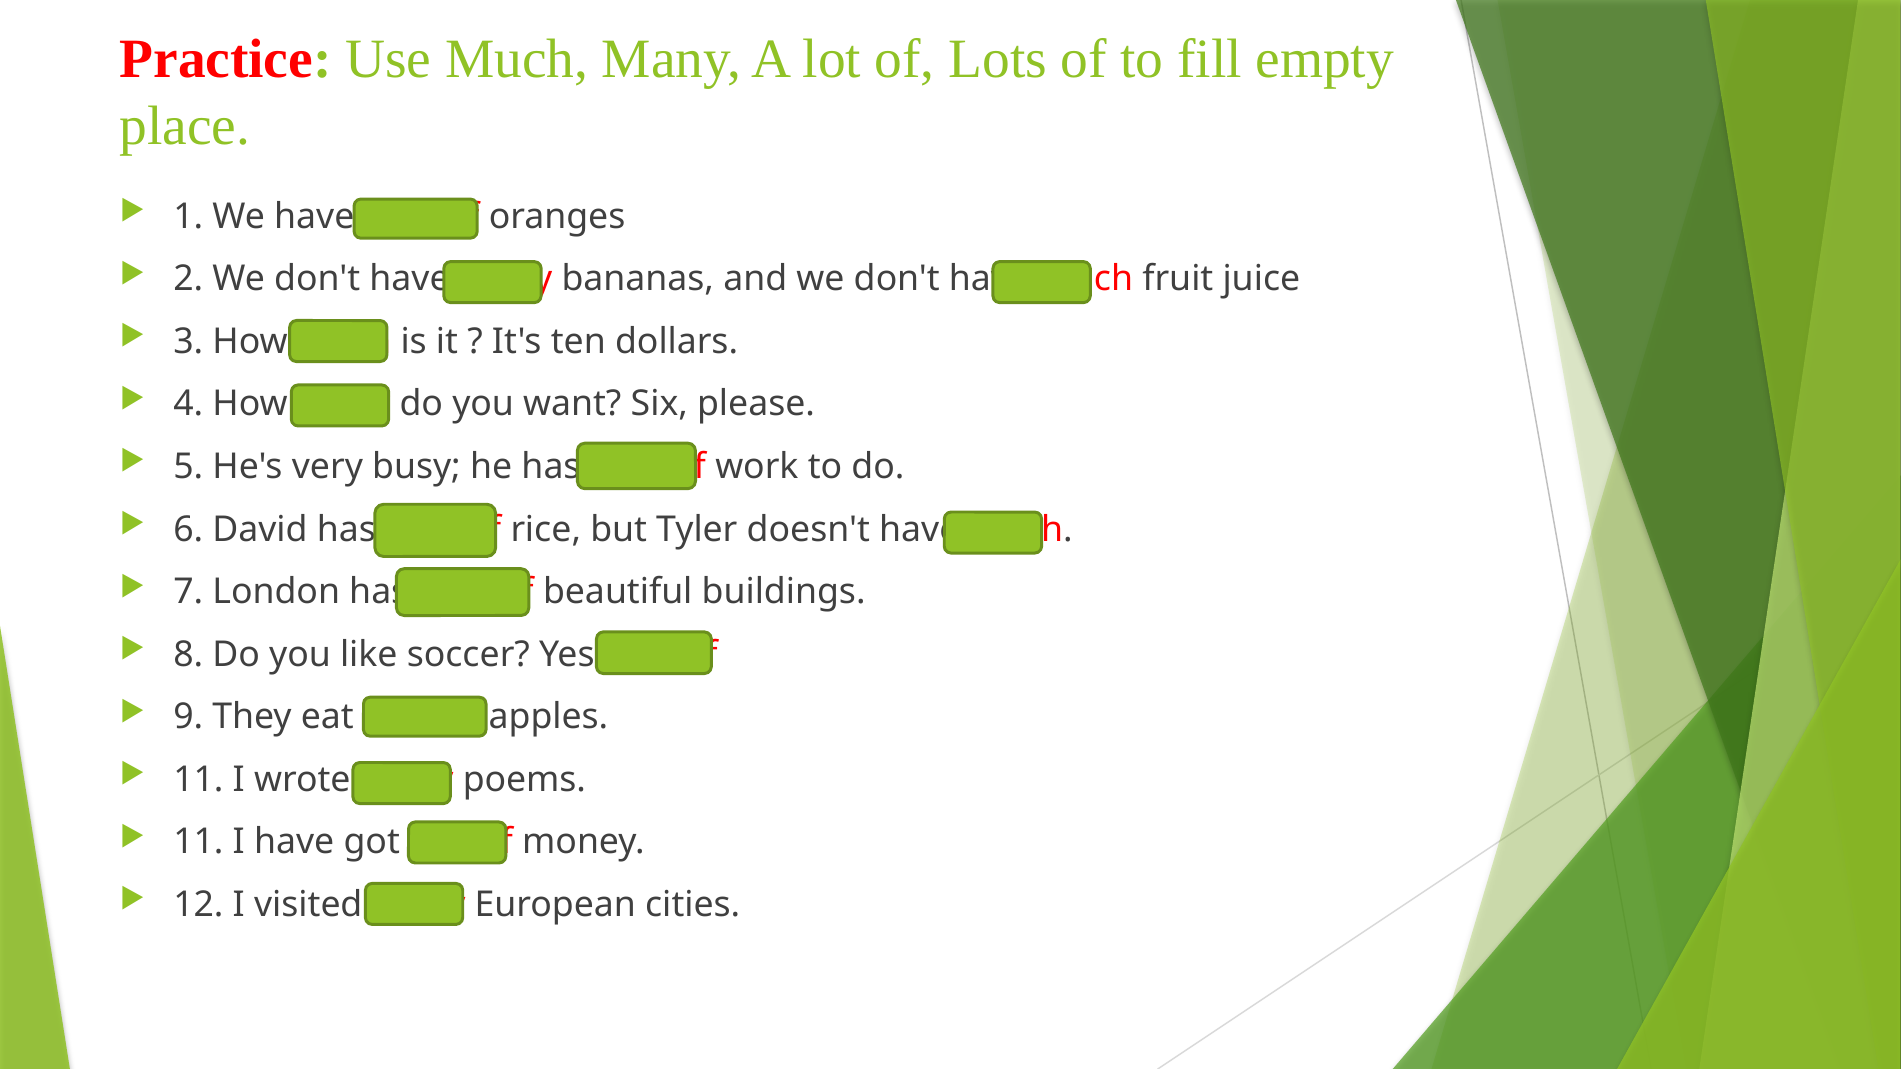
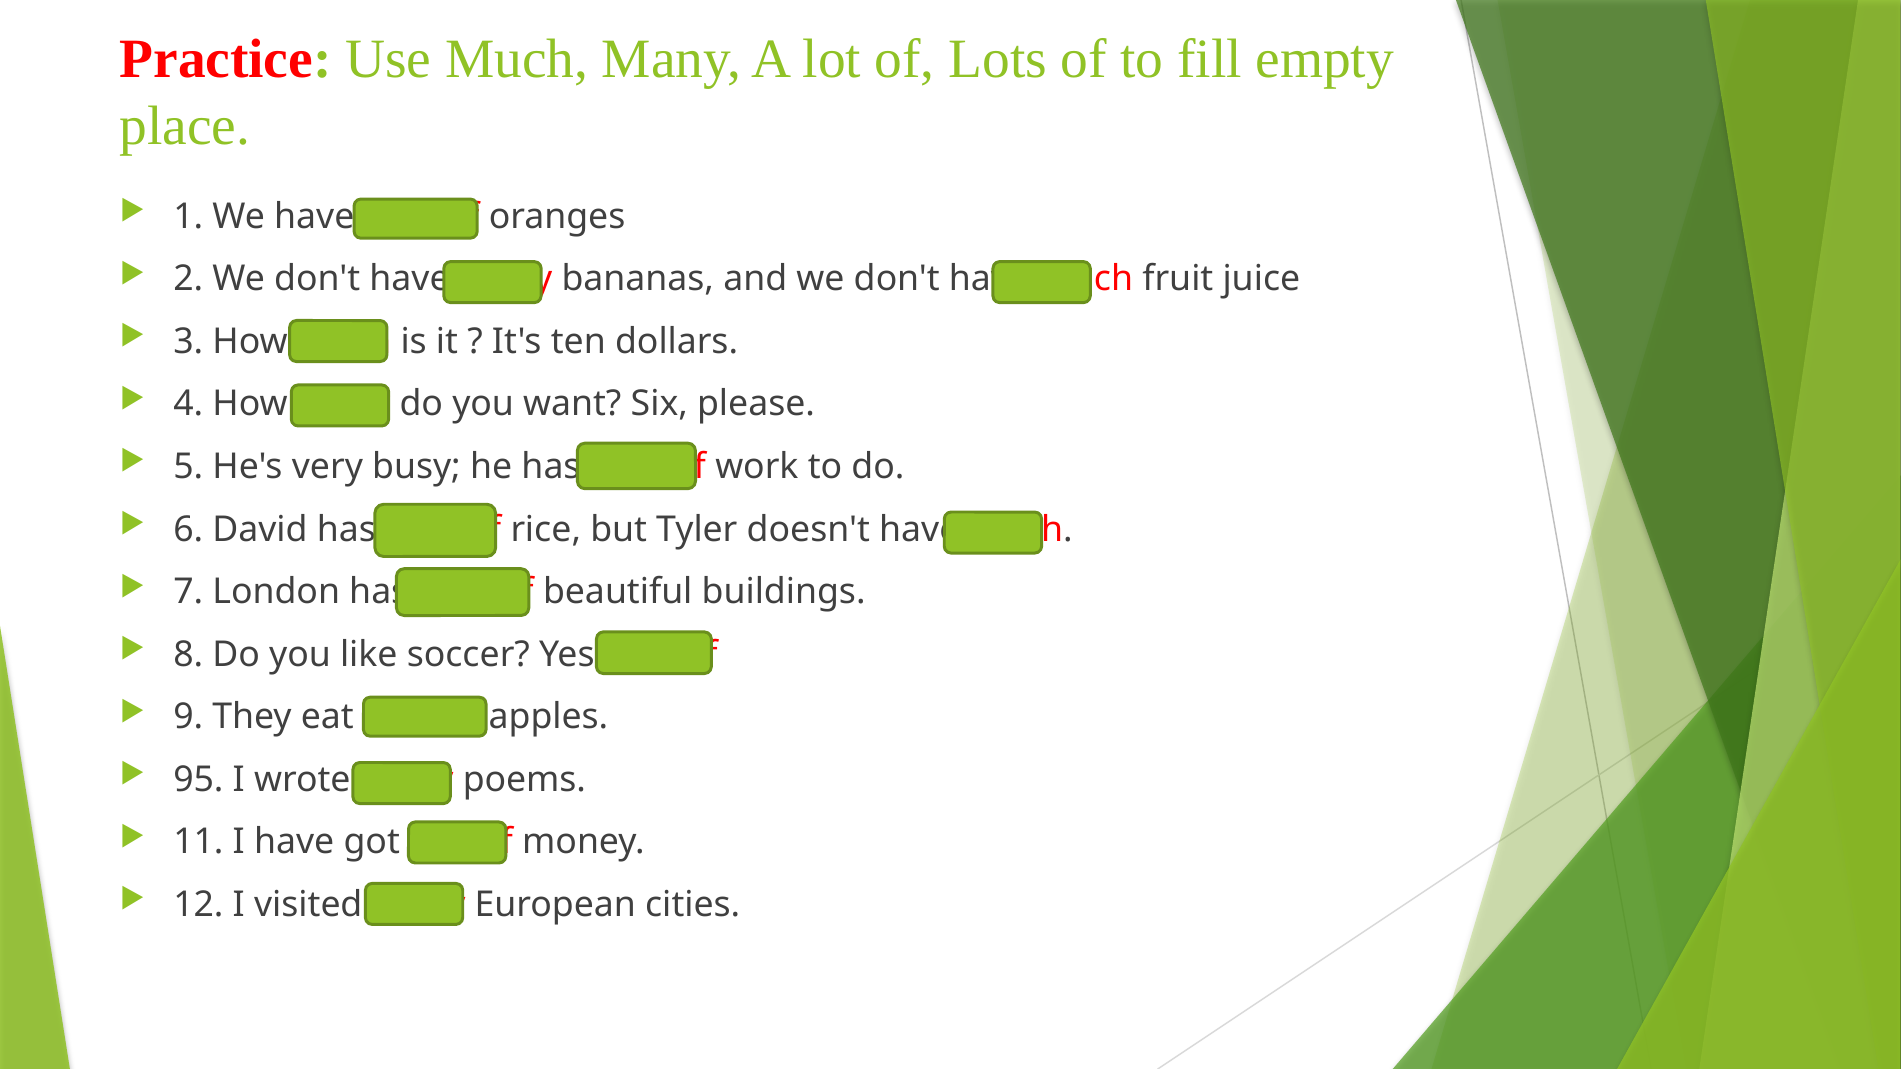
11 at (198, 780): 11 -> 95
